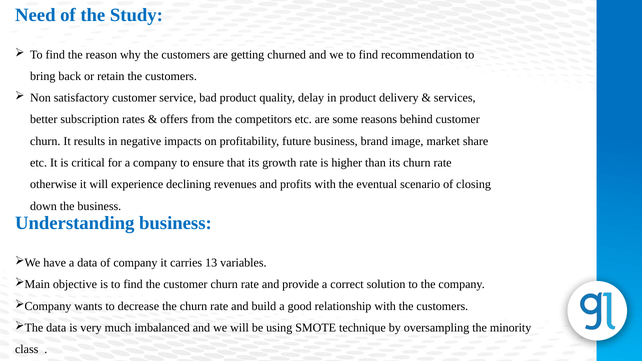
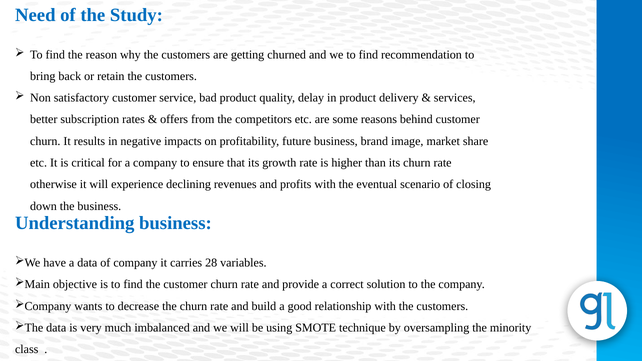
13: 13 -> 28
